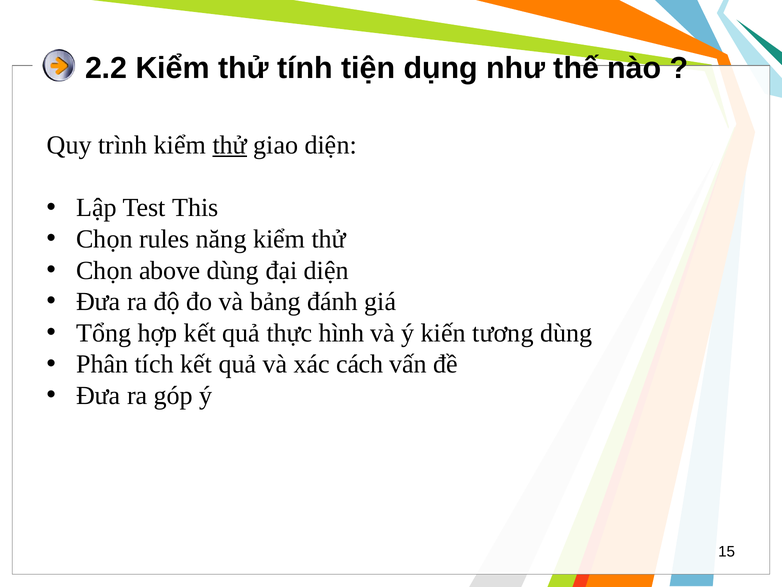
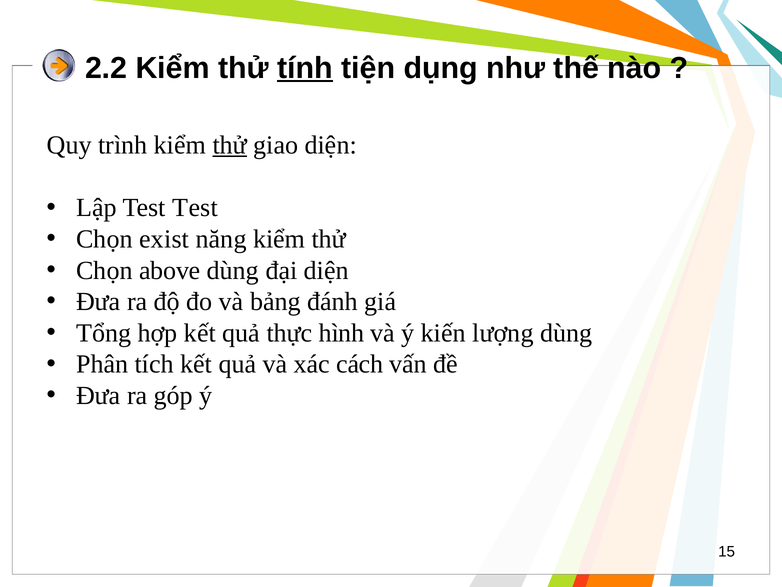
tính underline: none -> present
Test This: This -> Test
rules: rules -> exist
tương: tương -> lượng
